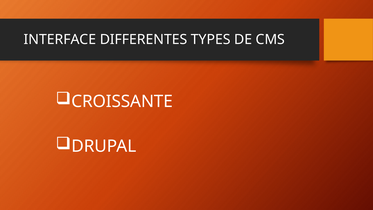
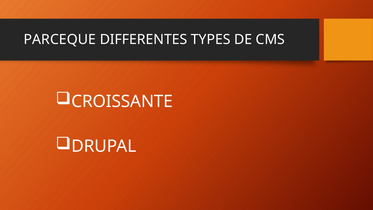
INTERFACE: INTERFACE -> PARCEQUE
